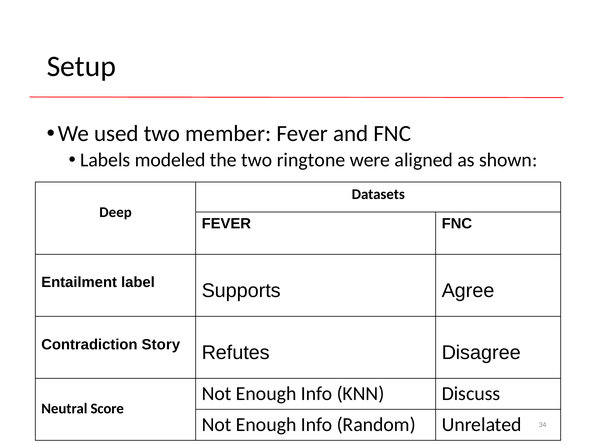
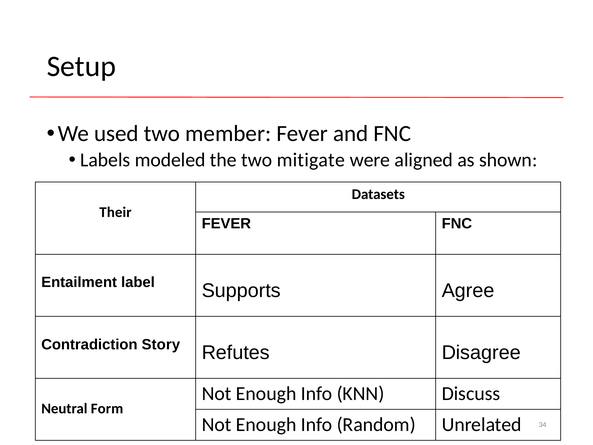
ringtone: ringtone -> mitigate
Deep: Deep -> Their
Score: Score -> Form
